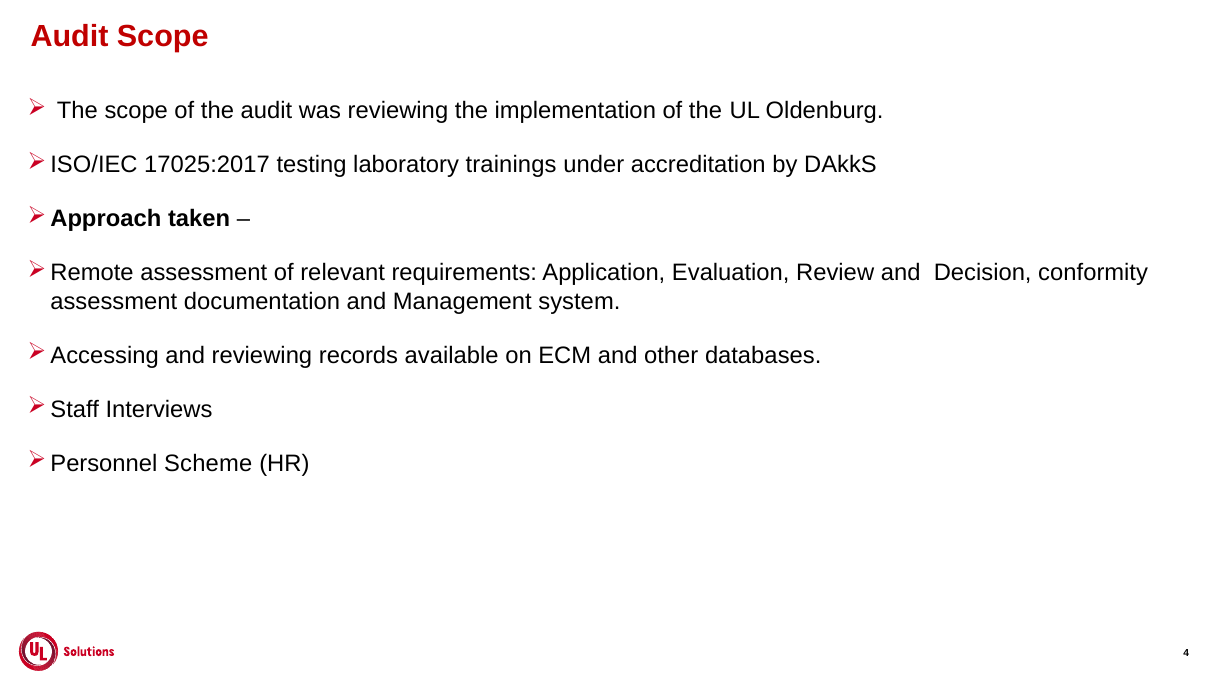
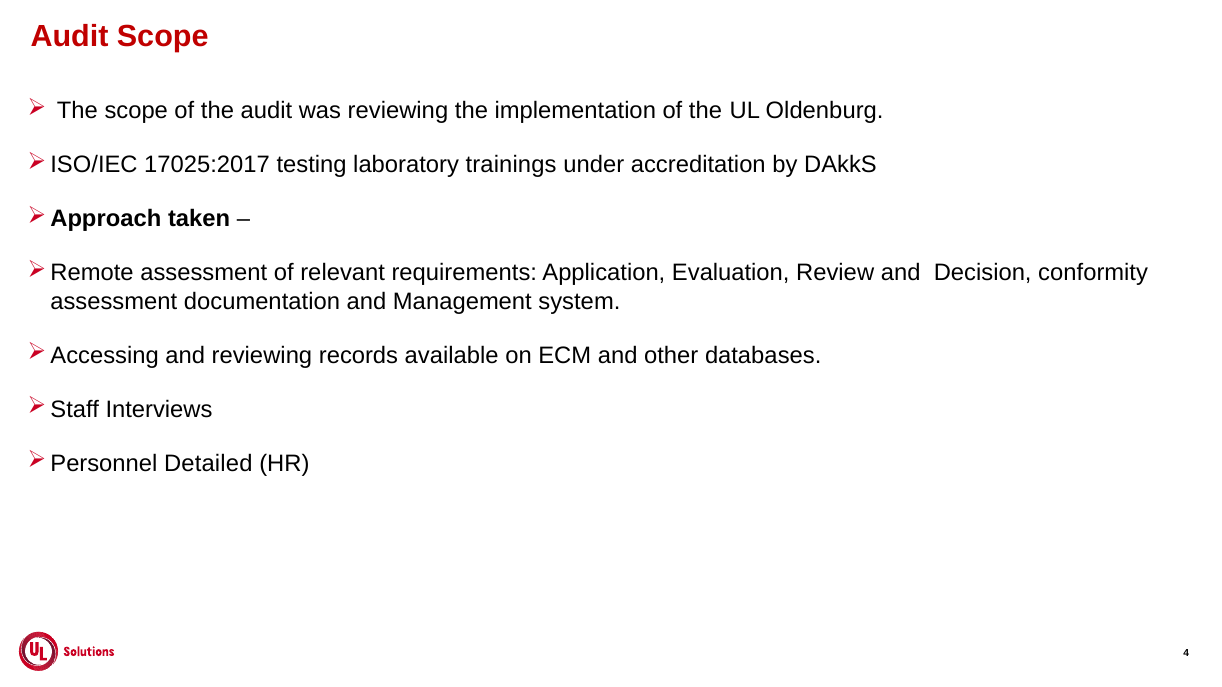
Scheme: Scheme -> Detailed
